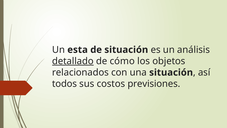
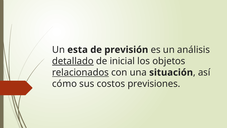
de situación: situación -> previsión
cómo: cómo -> inicial
relacionados underline: none -> present
todos: todos -> cómo
